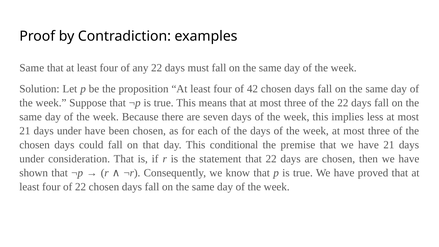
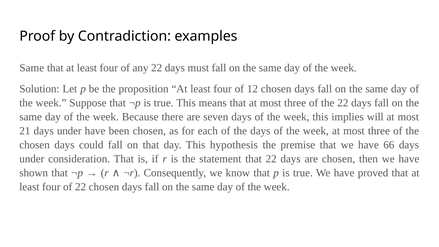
42: 42 -> 12
less: less -> will
conditional: conditional -> hypothesis
have 21: 21 -> 66
